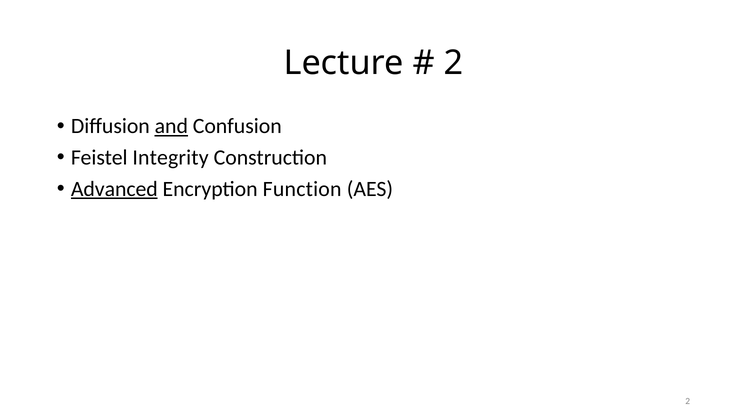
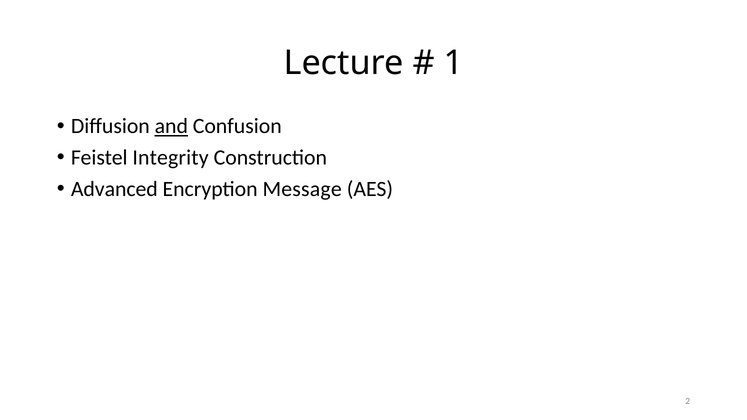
2 at (453, 63): 2 -> 1
Advanced underline: present -> none
Function: Function -> Message
